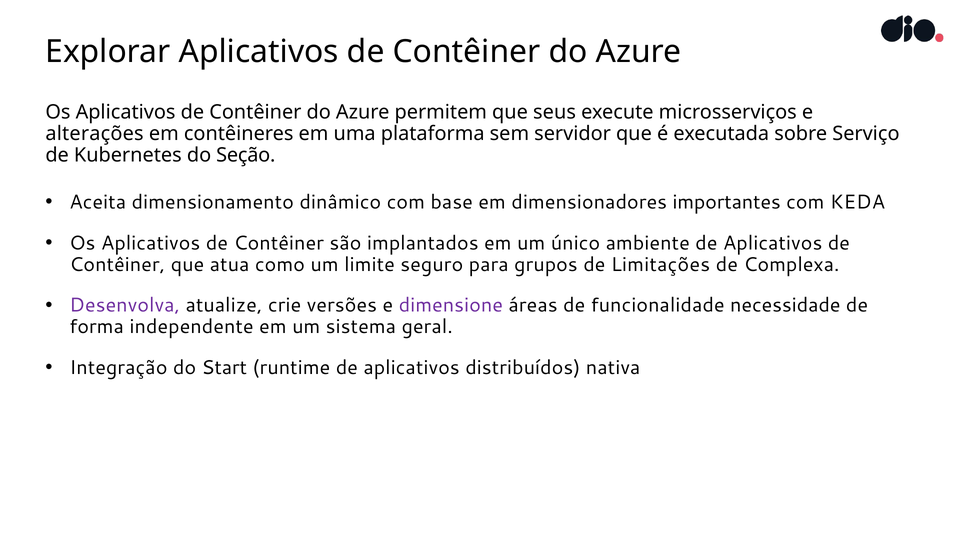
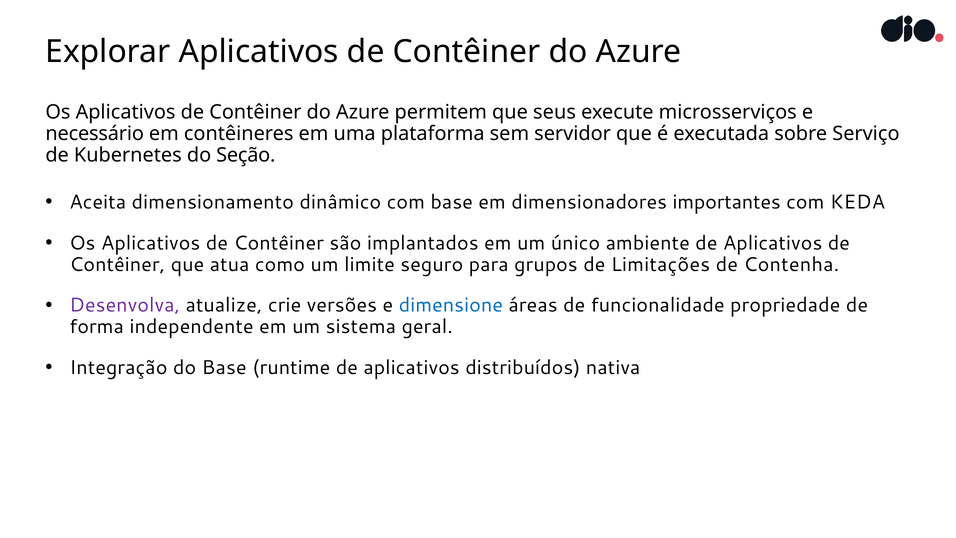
alterações: alterações -> necessário
Complexa: Complexa -> Contenha
dimensione colour: purple -> blue
necessidade: necessidade -> propriedade
do Start: Start -> Base
